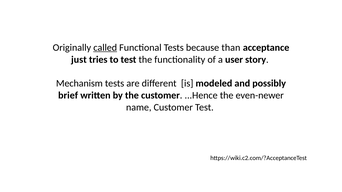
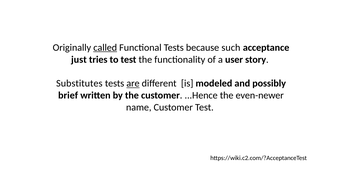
than: than -> such
Mechanism: Mechanism -> Substitutes
are underline: none -> present
